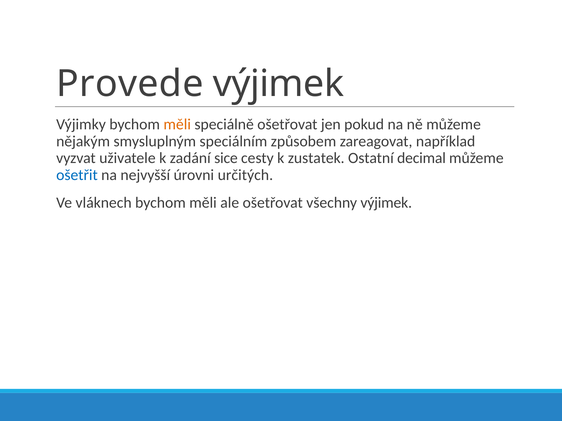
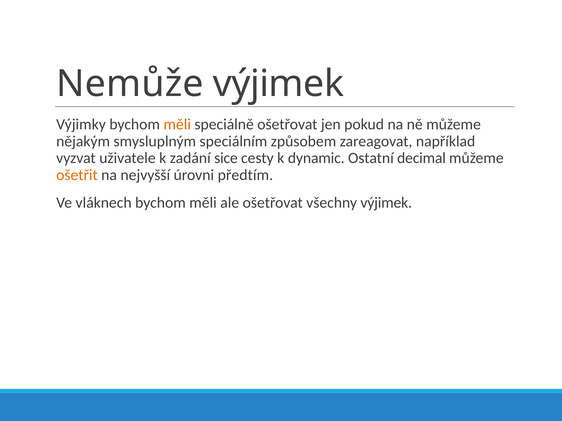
Provede: Provede -> Nemůže
zustatek: zustatek -> dynamic
ošetřit colour: blue -> orange
určitých: určitých -> předtím
